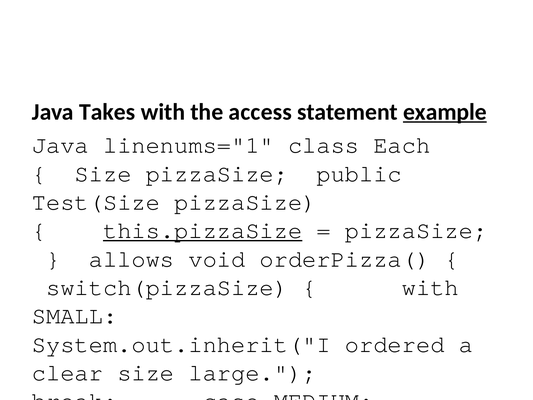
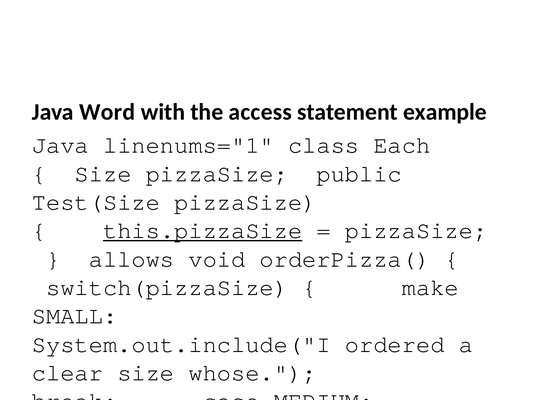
Takes: Takes -> Word
example underline: present -> none
with at (430, 287): with -> make
System.out.inherit("I: System.out.inherit("I -> System.out.include("I
large: large -> whose
